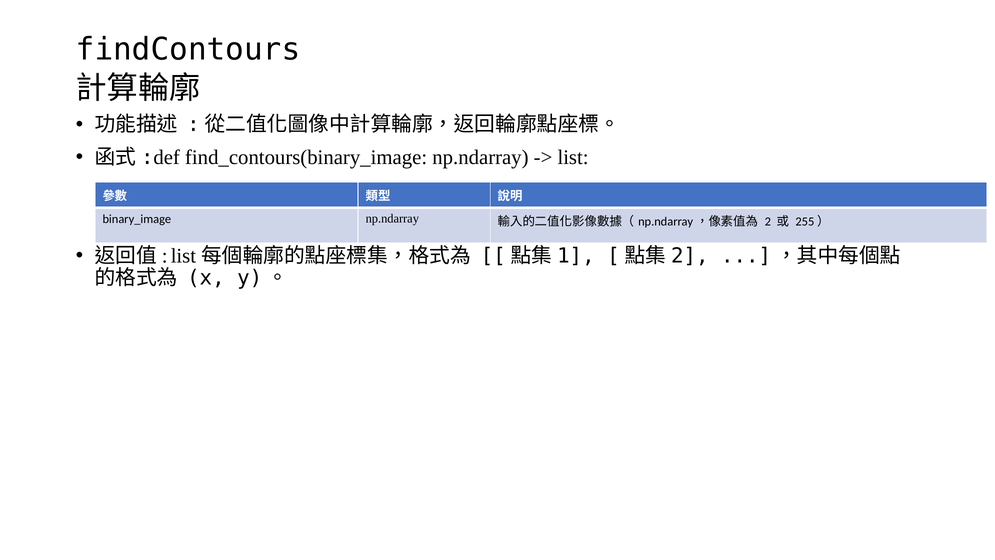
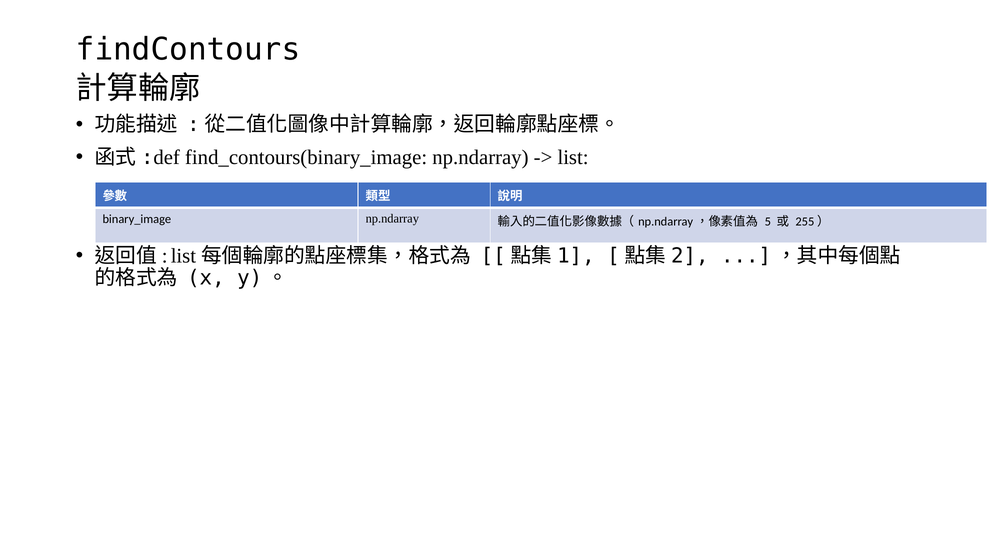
2: 2 -> 5
